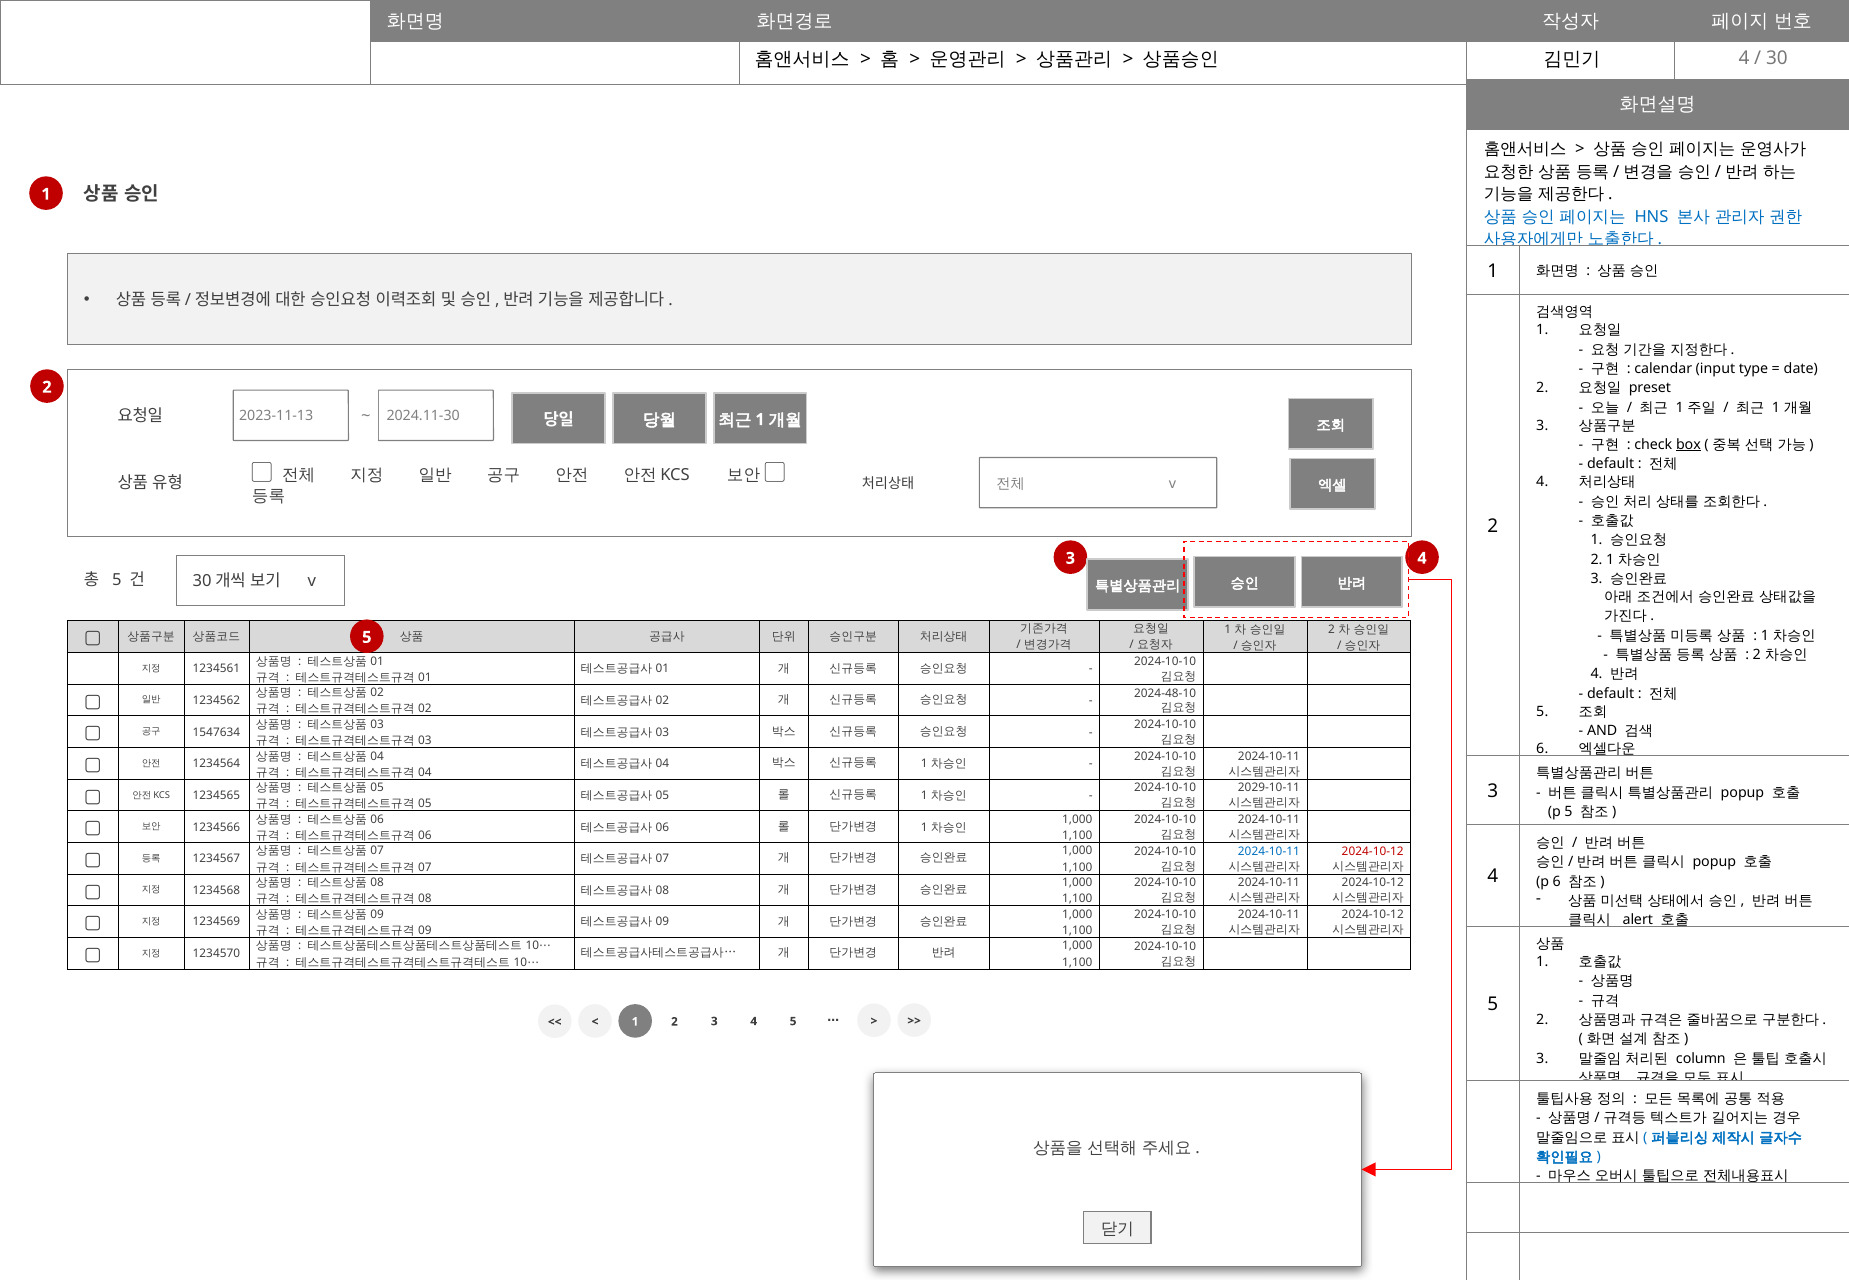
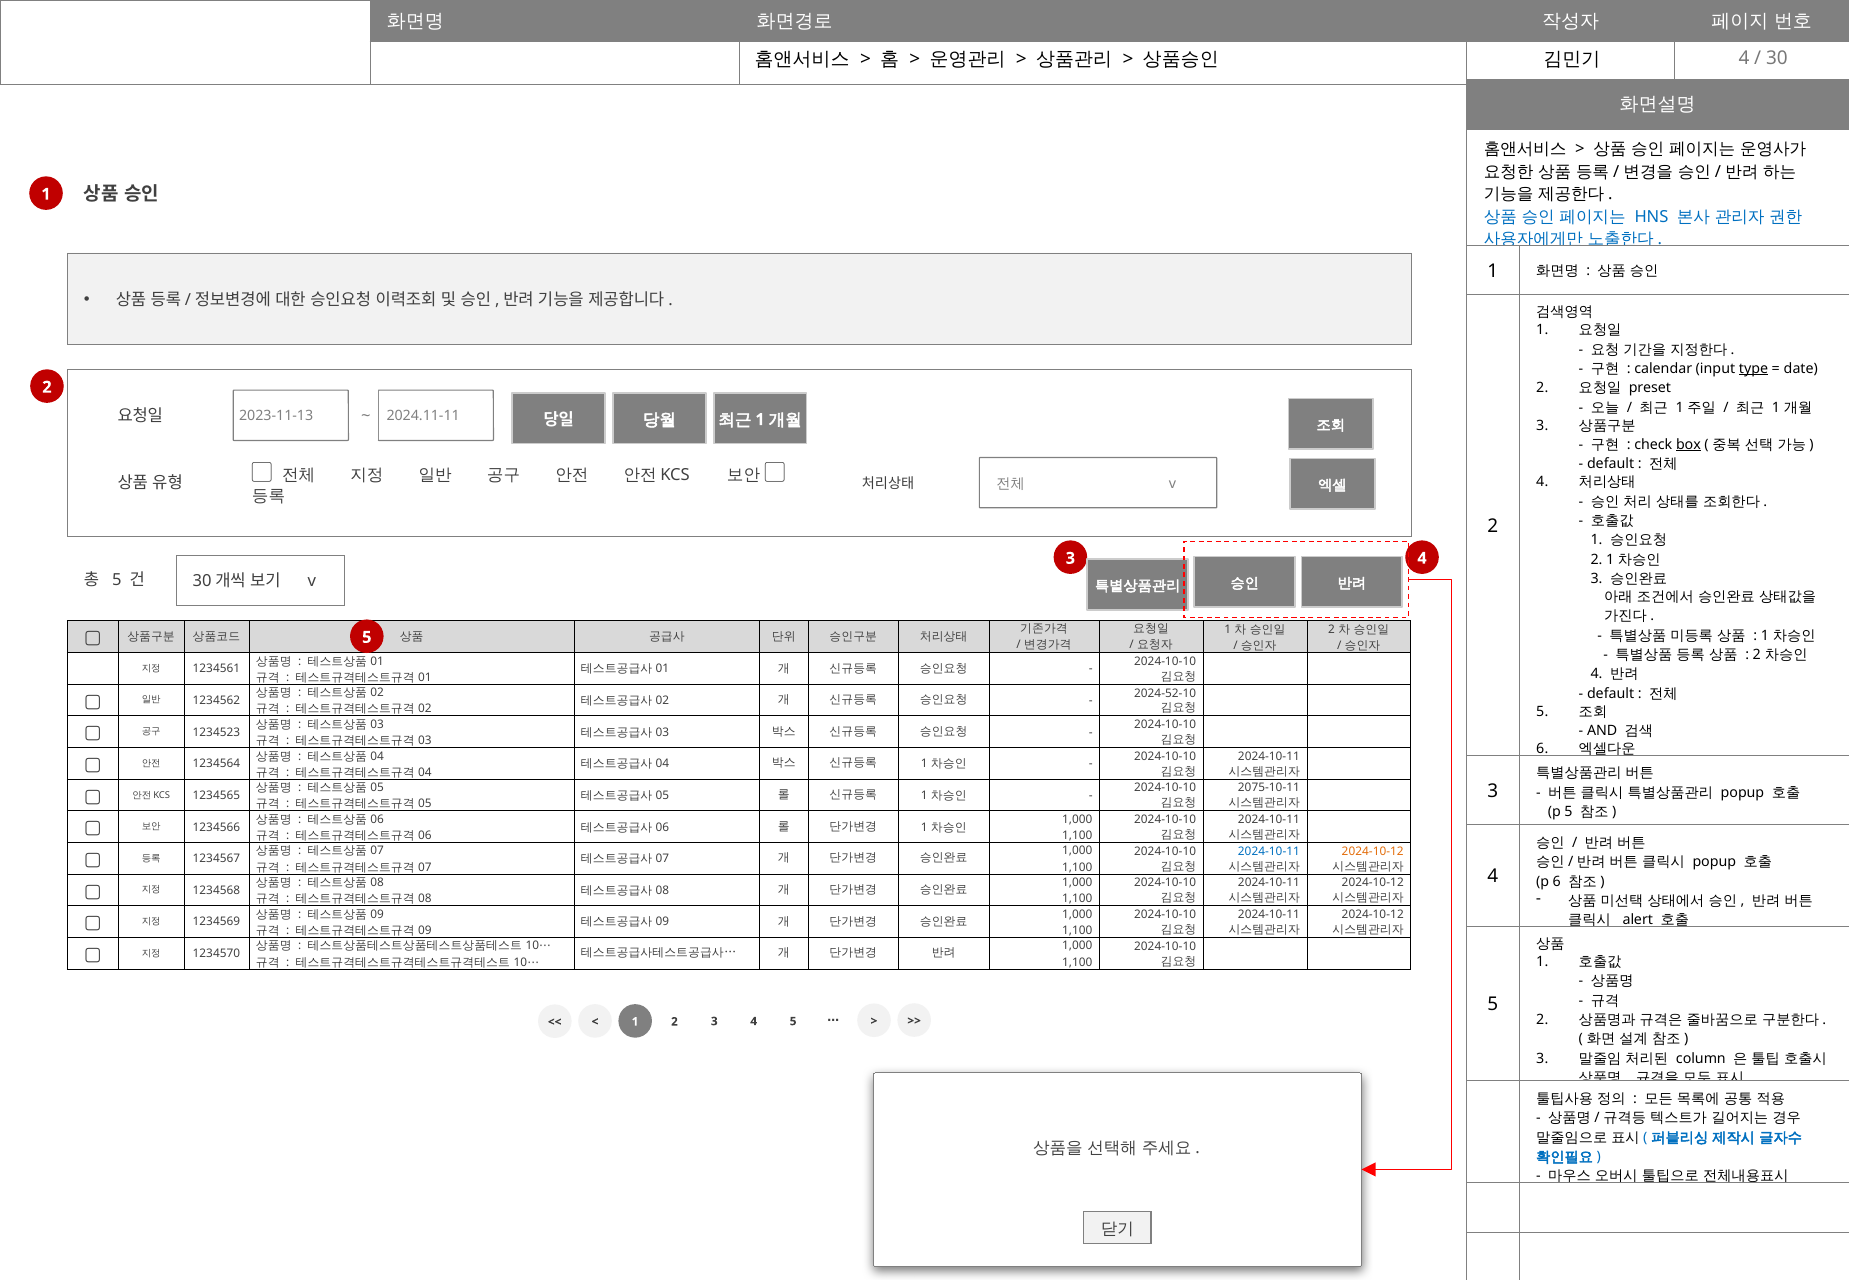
type underline: none -> present
2024.11-30: 2024.11-30 -> 2024.11-11
2024-48-10: 2024-48-10 -> 2024-52-10
1547634: 1547634 -> 1234523
2029-10-11: 2029-10-11 -> 2075-10-11
2024-10-12 at (1373, 851) colour: red -> orange
